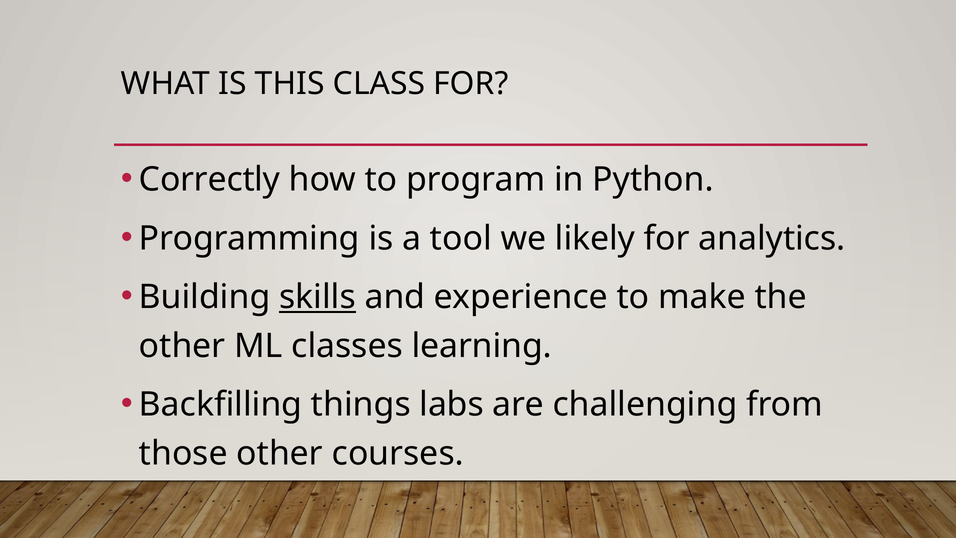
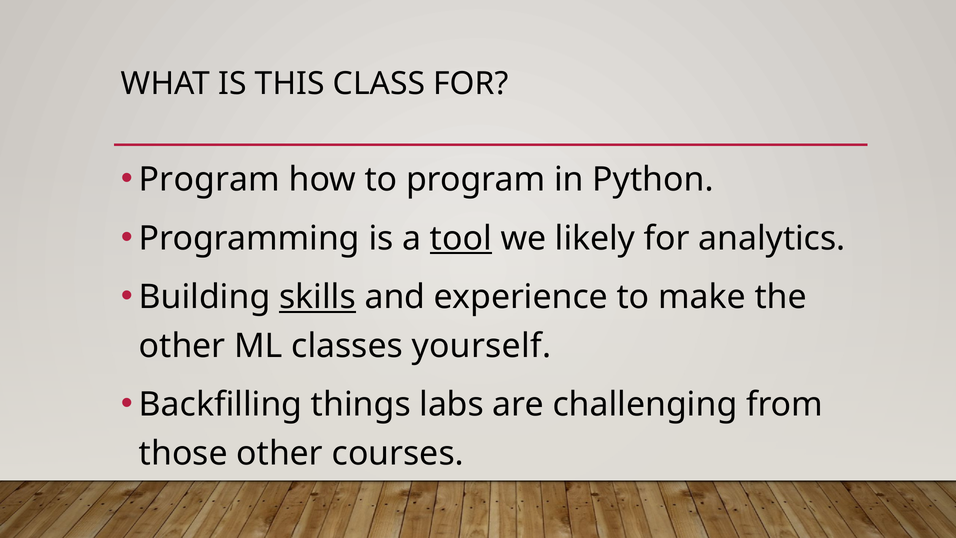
Correctly at (210, 180): Correctly -> Program
tool underline: none -> present
learning: learning -> yourself
